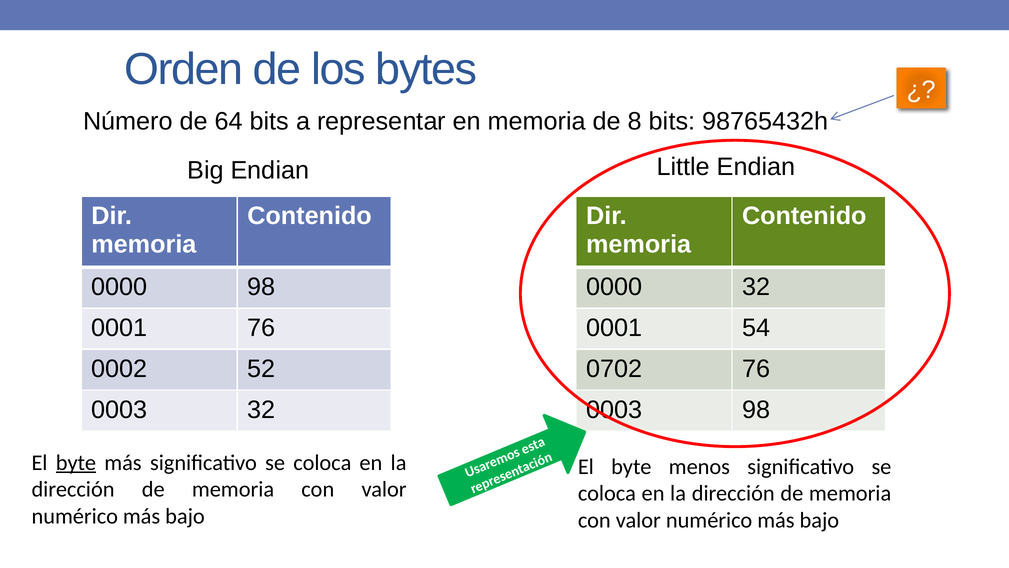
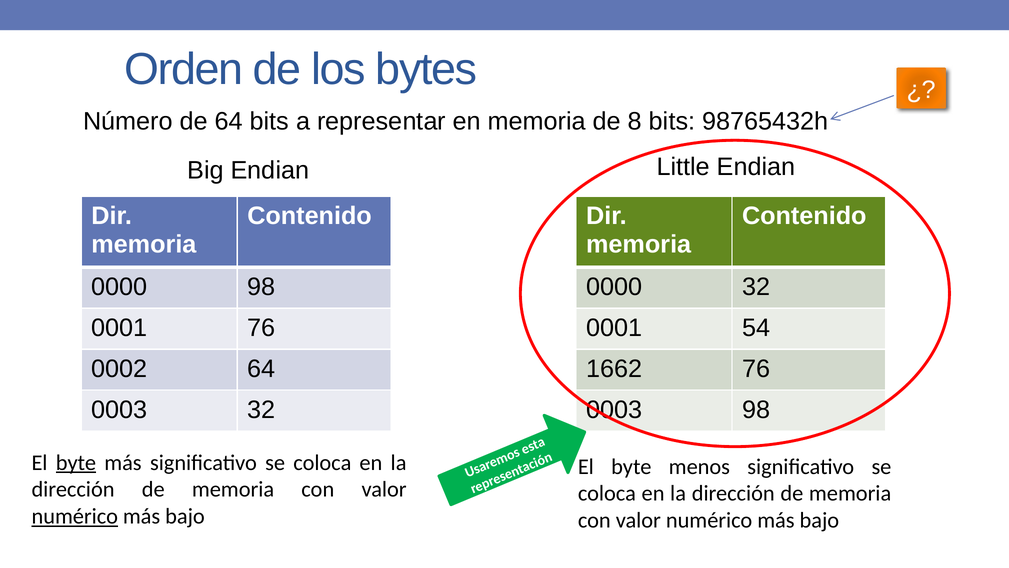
0002 52: 52 -> 64
0702: 0702 -> 1662
numérico at (75, 516) underline: none -> present
